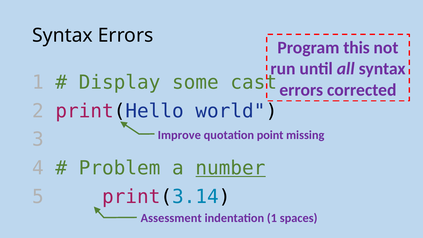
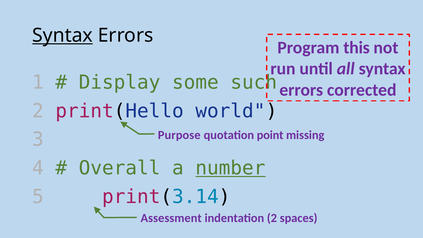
Syntax at (63, 36) underline: none -> present
cast: cast -> such
Improve: Improve -> Purpose
Problem: Problem -> Overall
indentation 1: 1 -> 2
